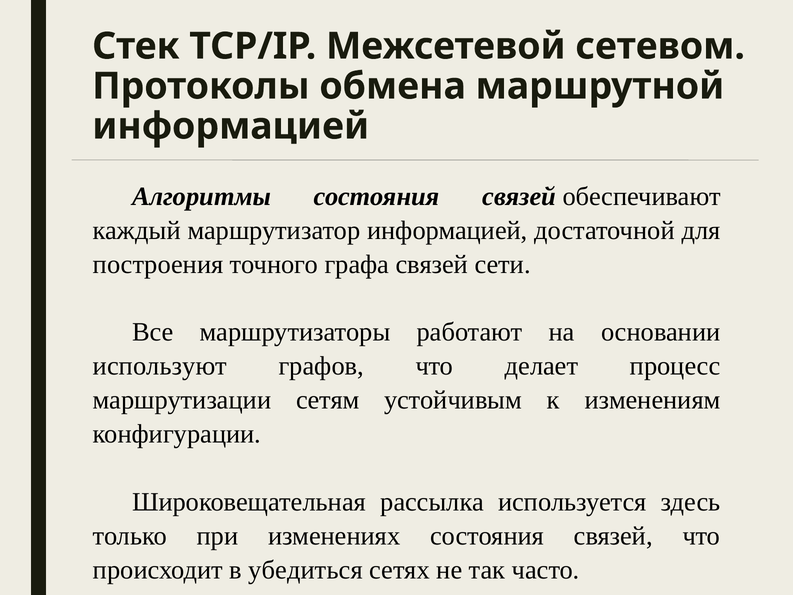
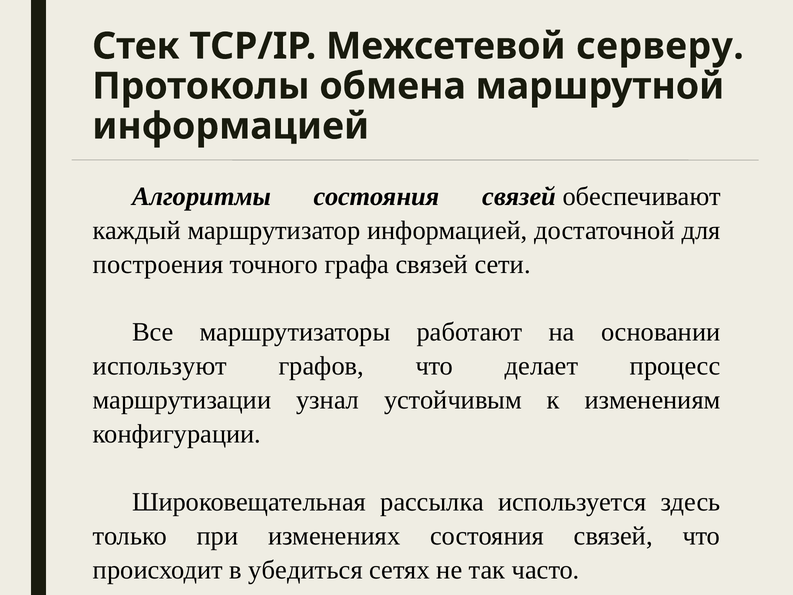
сетевом: сетевом -> серверу
сетям: сетям -> узнал
